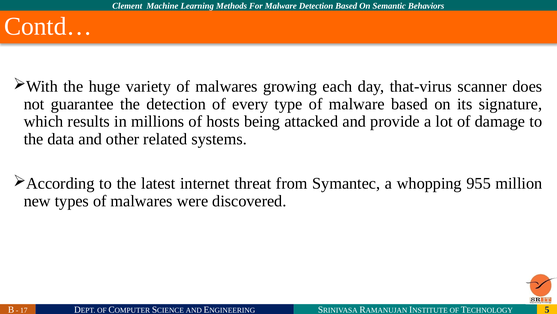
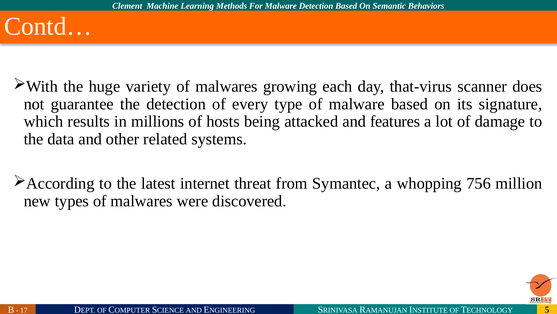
provide: provide -> features
955: 955 -> 756
